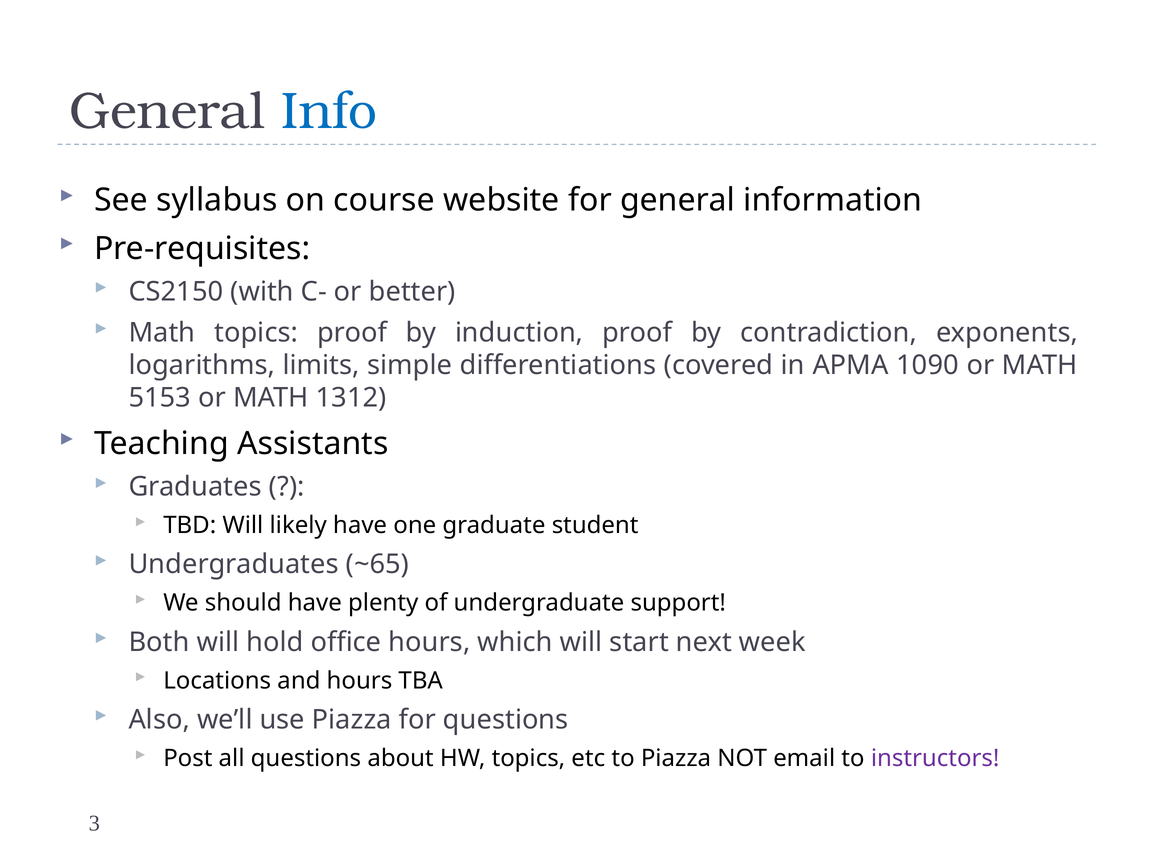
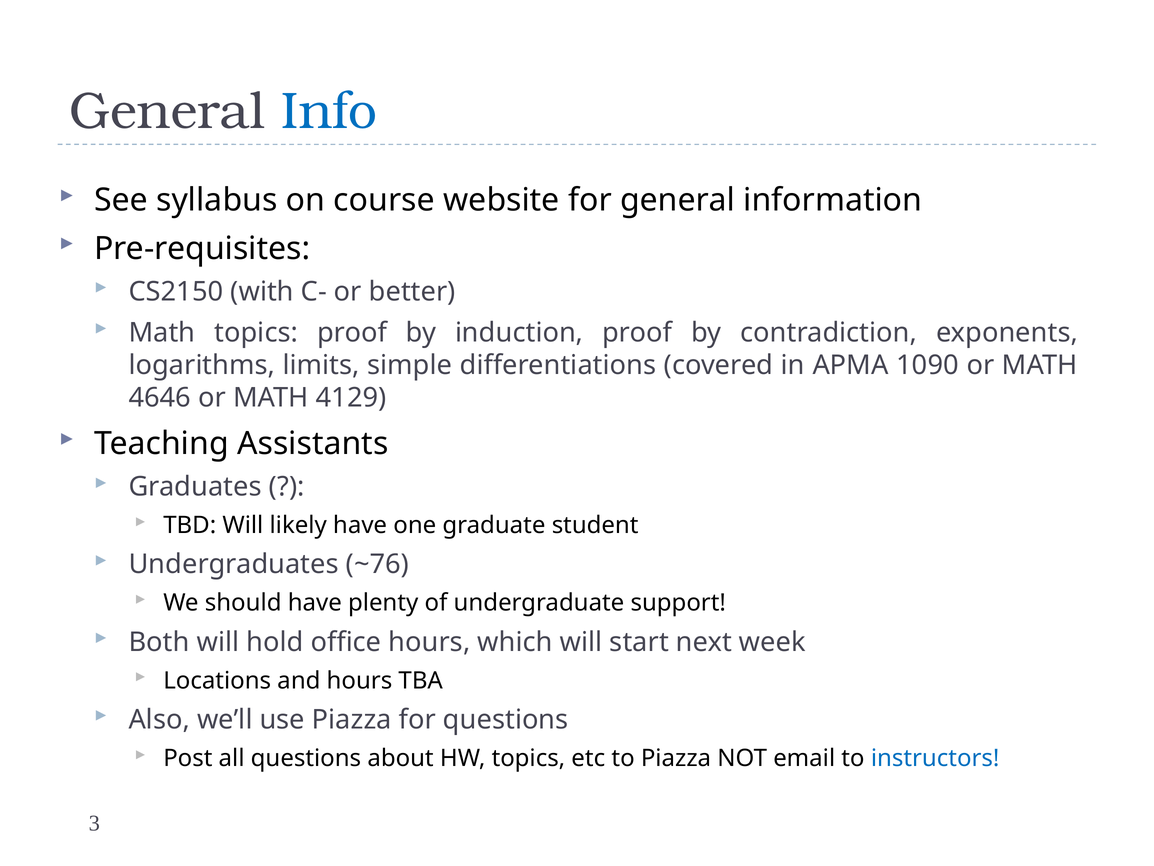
5153: 5153 -> 4646
1312: 1312 -> 4129
~65: ~65 -> ~76
instructors colour: purple -> blue
